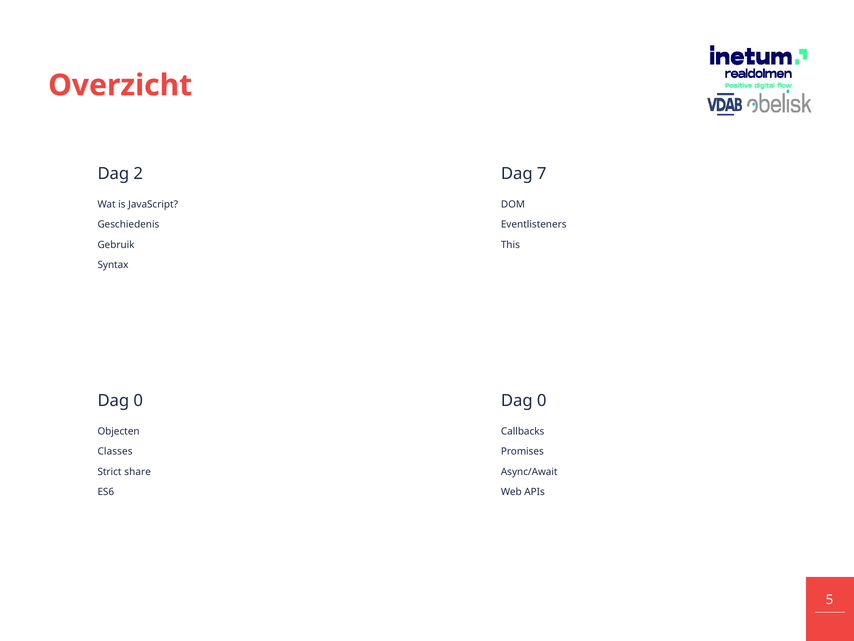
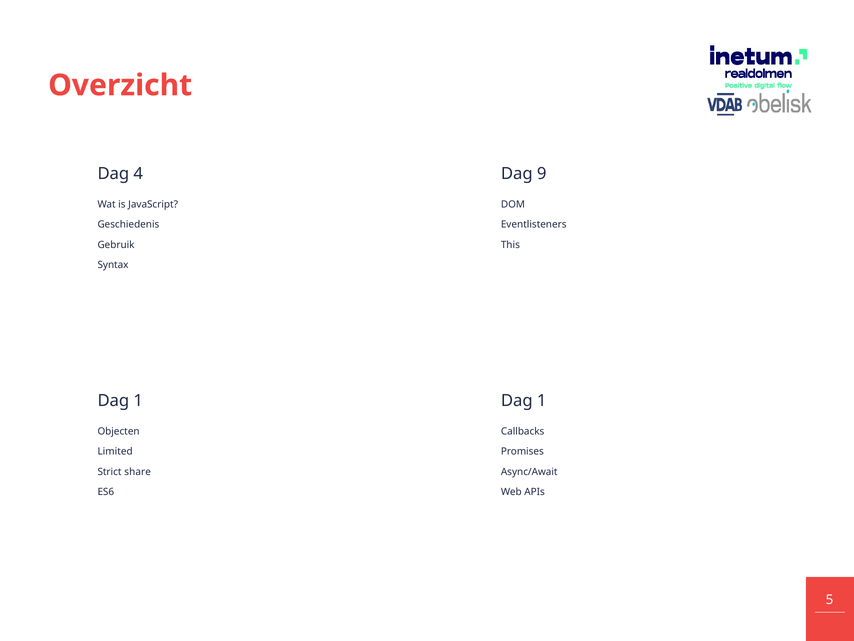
2: 2 -> 4
7: 7 -> 9
0 at (138, 400): 0 -> 1
0 at (542, 400): 0 -> 1
Classes: Classes -> Limited
